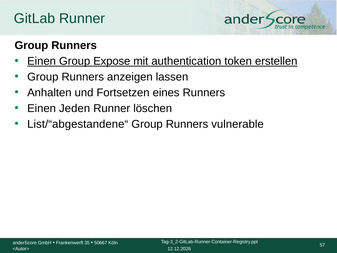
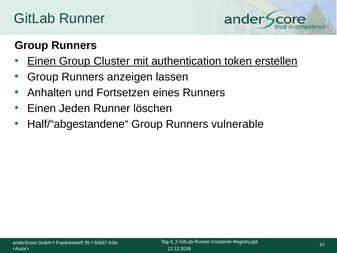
Expose: Expose -> Cluster
List/“abgestandene“: List/“abgestandene“ -> Half/“abgestandene“
